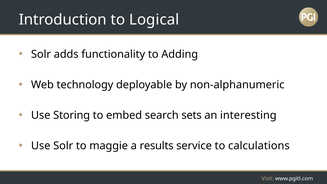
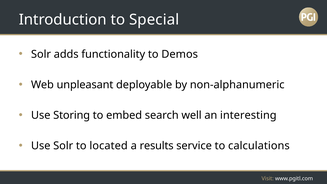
Logical: Logical -> Special
Adding: Adding -> Demos
technology: technology -> unpleasant
sets: sets -> well
maggie: maggie -> located
